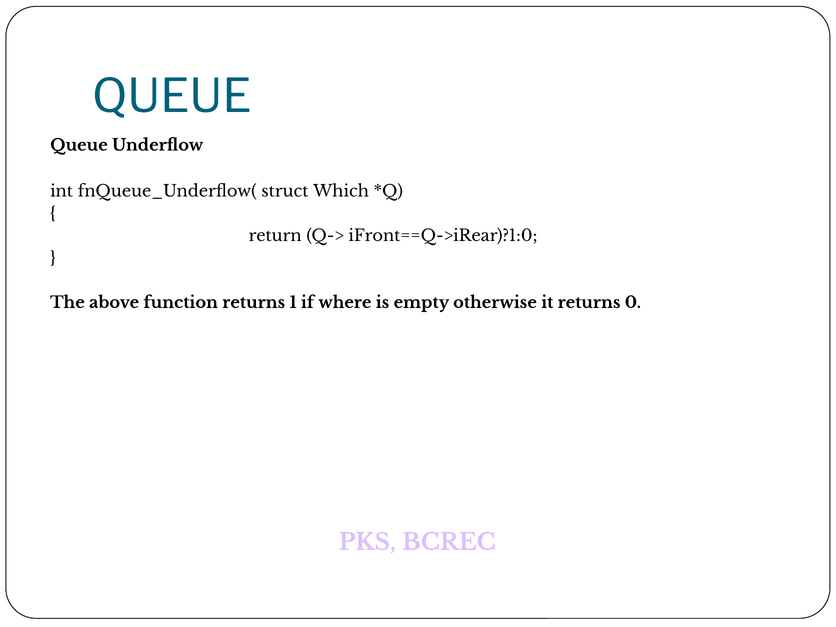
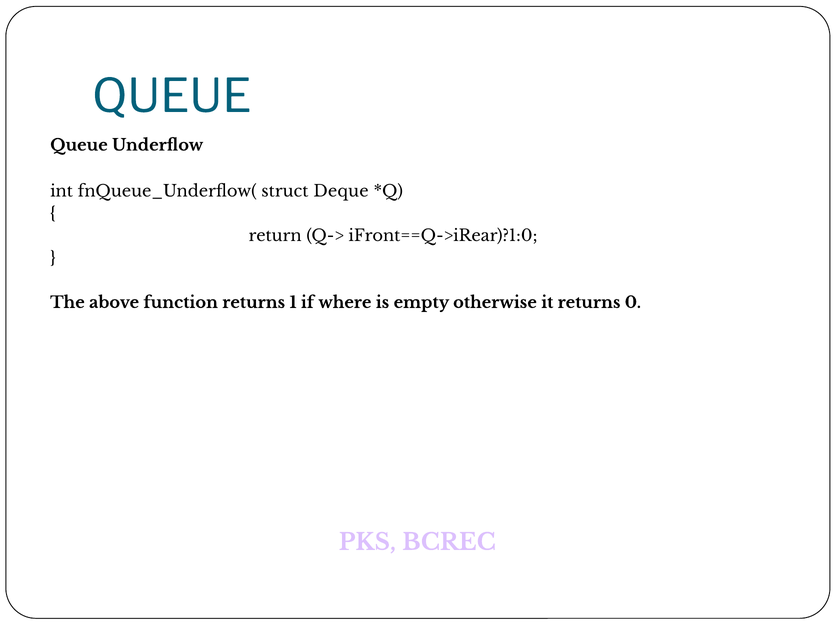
Which: Which -> Deque
